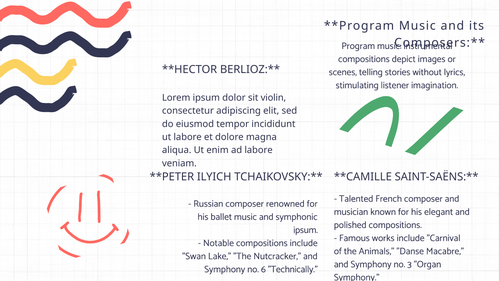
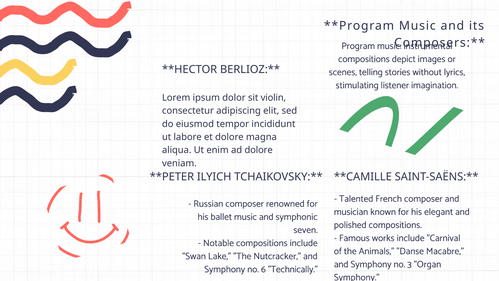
ad labore: labore -> dolore
ipsum at (306, 230): ipsum -> seven
